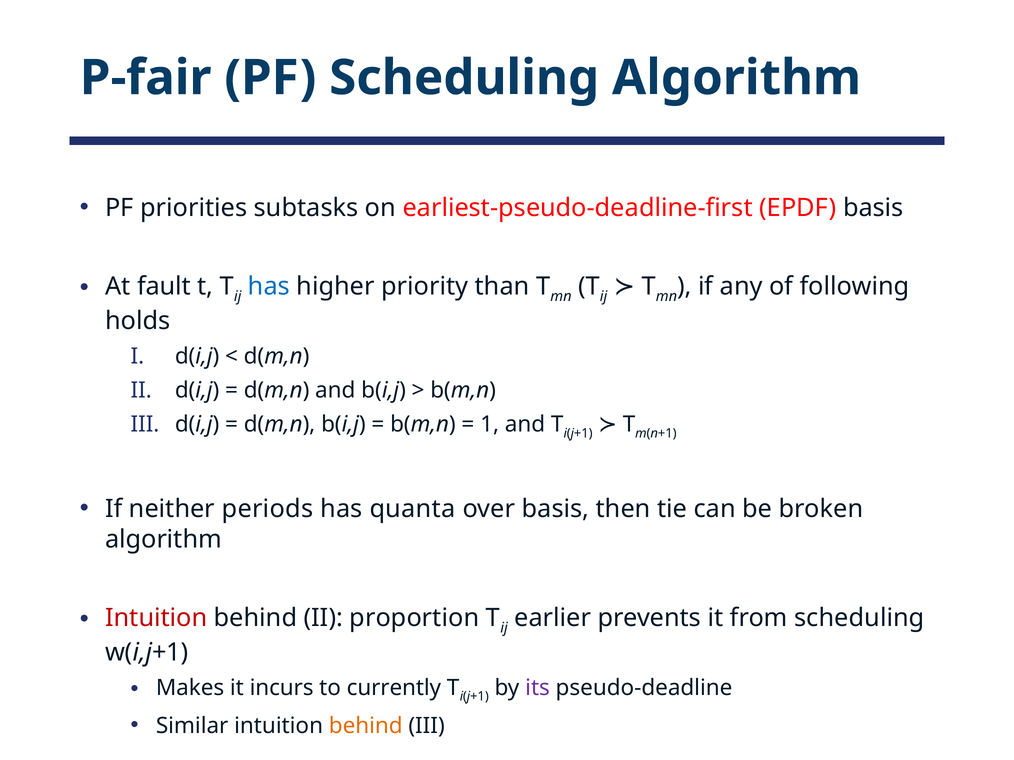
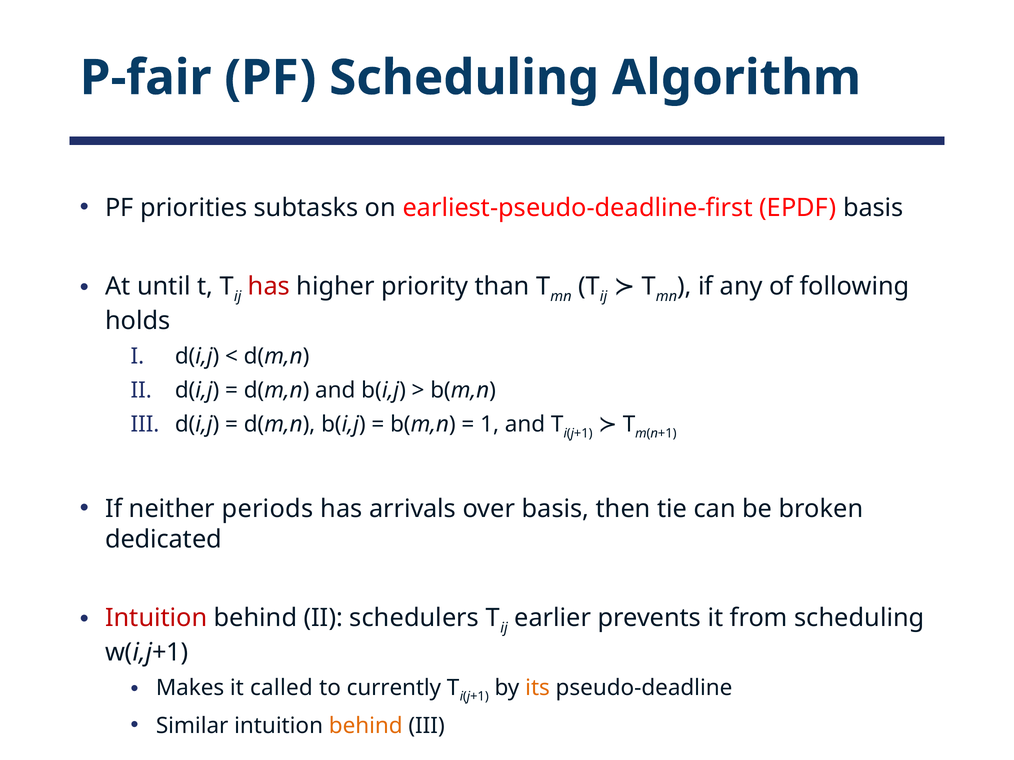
fault: fault -> until
has at (269, 287) colour: blue -> red
quanta: quanta -> arrivals
algorithm at (163, 540): algorithm -> dedicated
proportion: proportion -> schedulers
incurs: incurs -> called
its colour: purple -> orange
